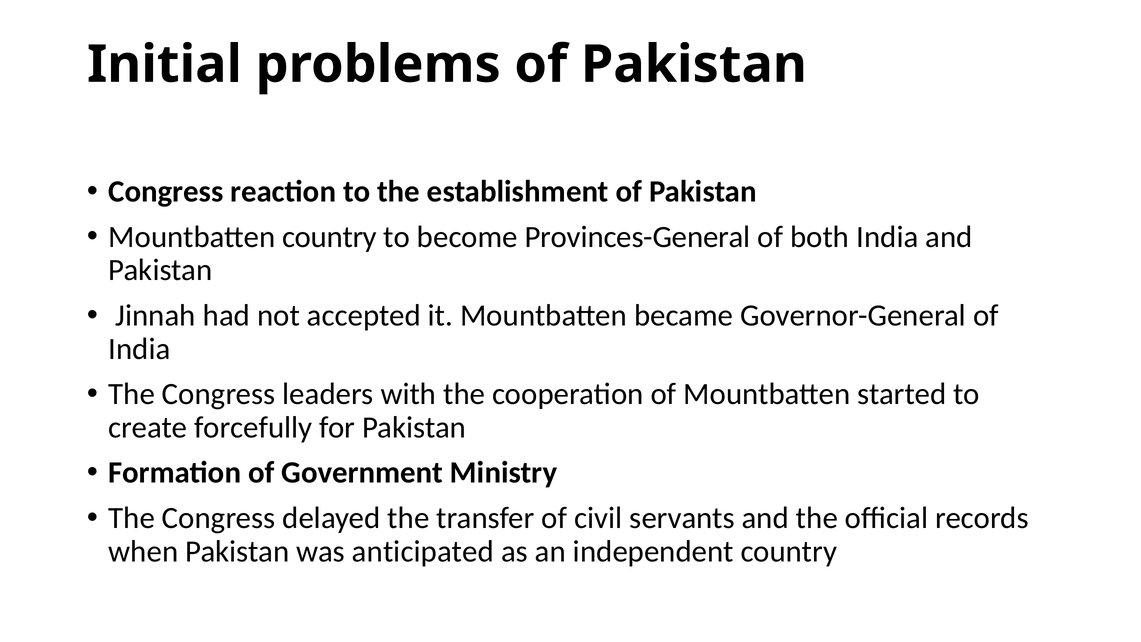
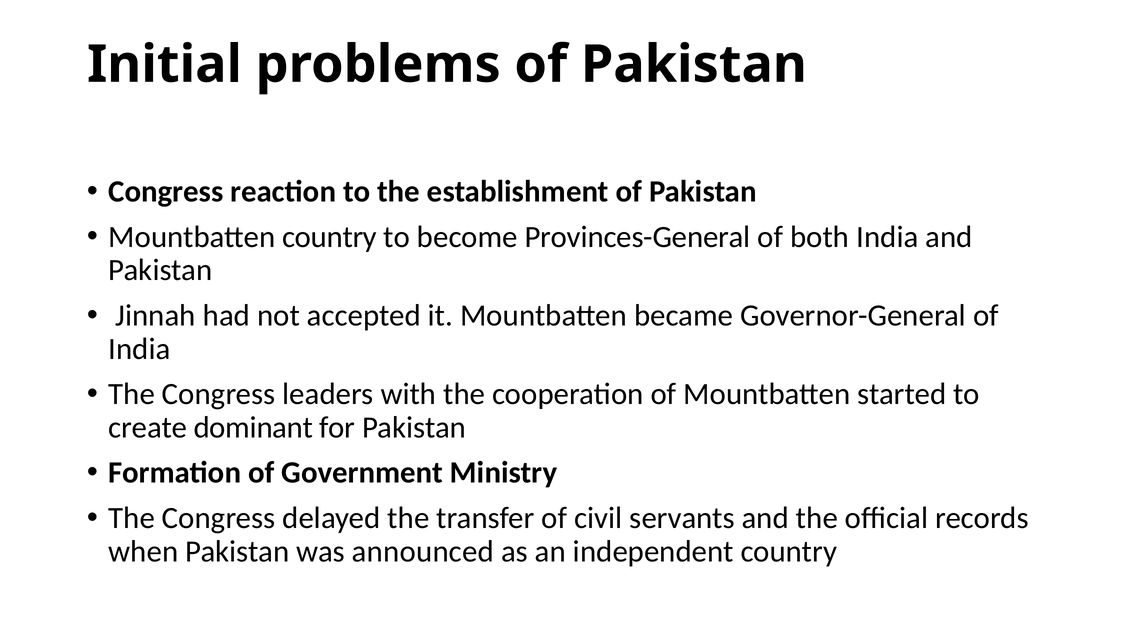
forcefully: forcefully -> dominant
anticipated: anticipated -> announced
